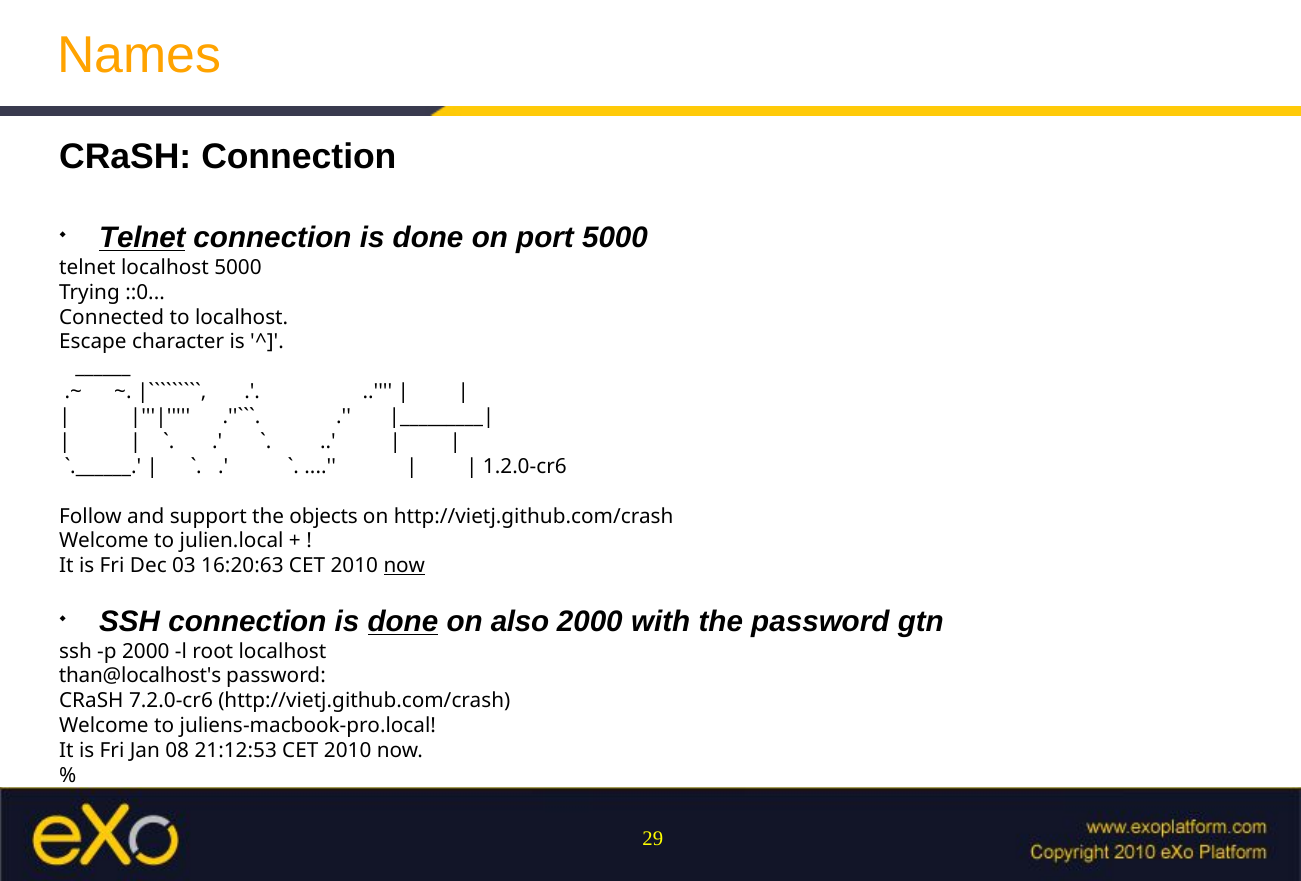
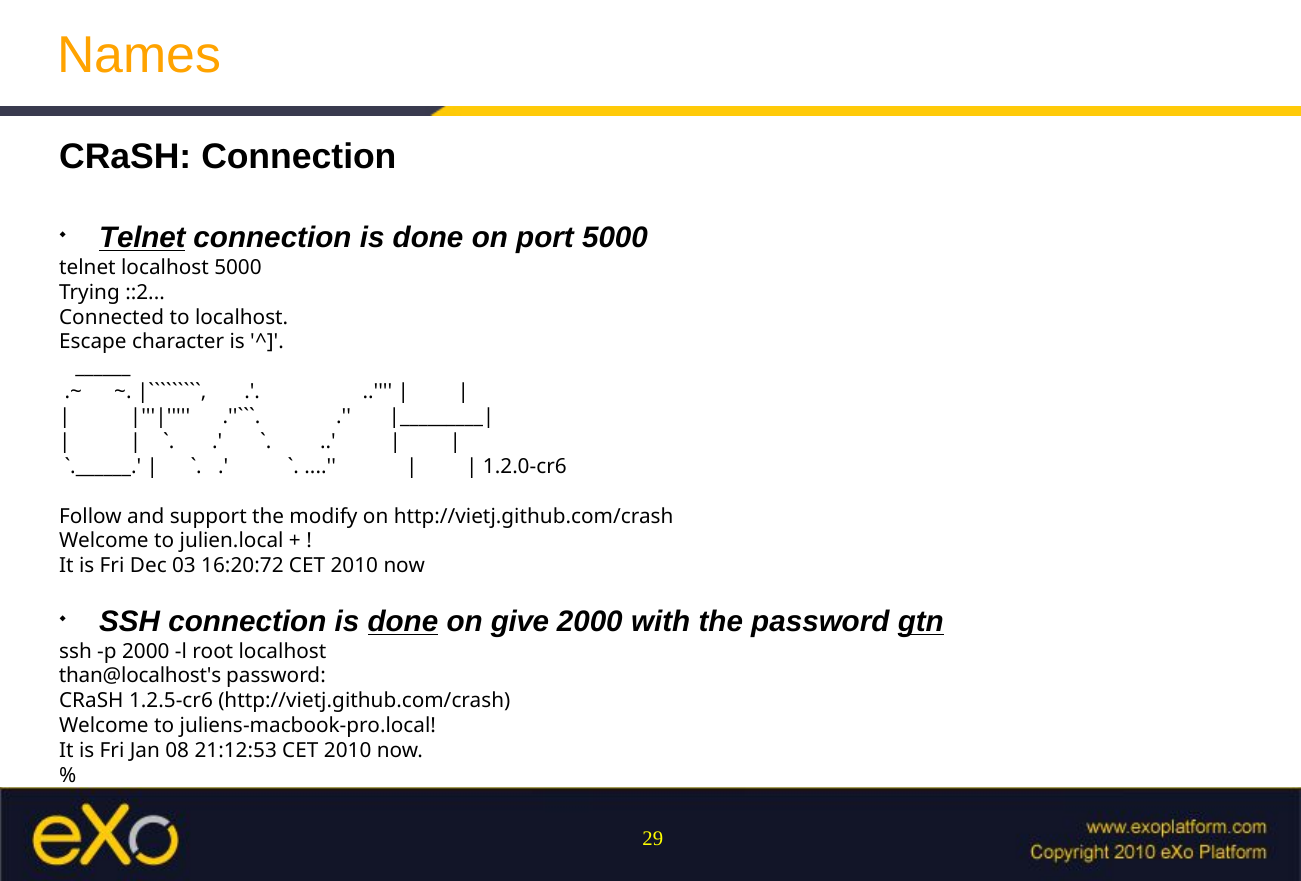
::0: ::0 -> ::2
objects: objects -> modify
16:20:63: 16:20:63 -> 16:20:72
now at (404, 566) underline: present -> none
also: also -> give
gtn underline: none -> present
7.2.0-cr6: 7.2.0-cr6 -> 1.2.5-cr6
